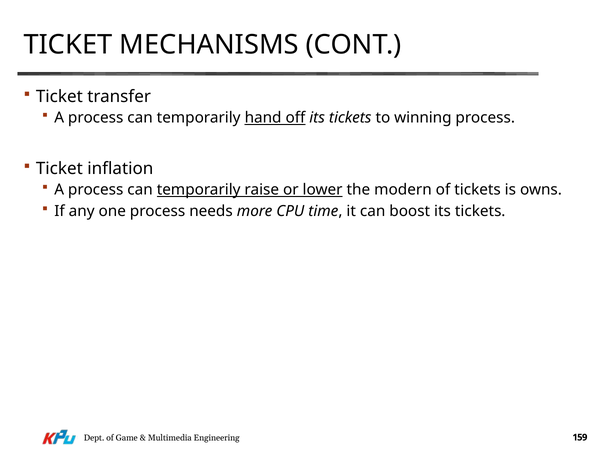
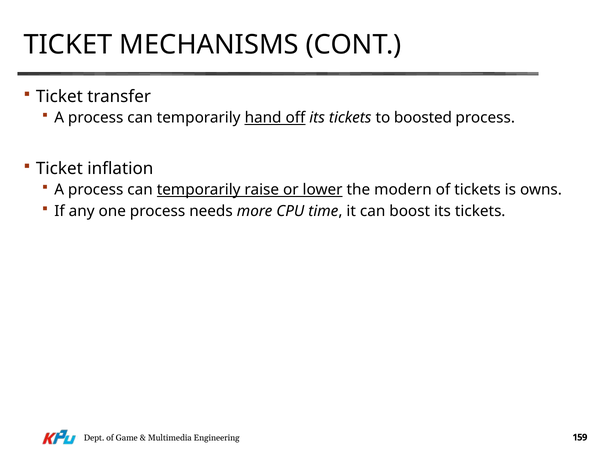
winning: winning -> boosted
